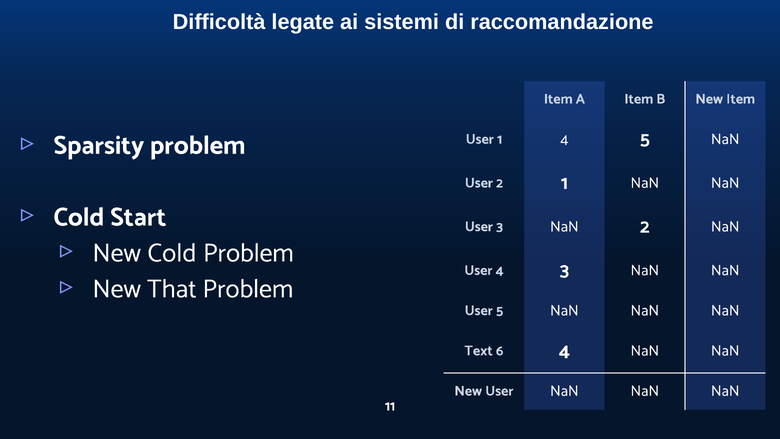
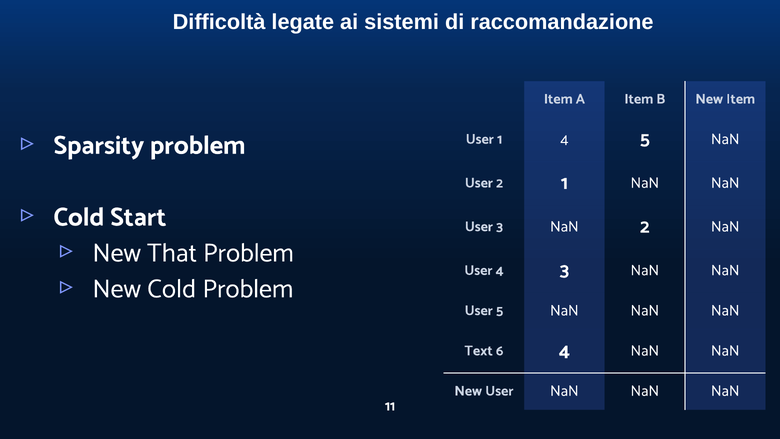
New Cold: Cold -> That
New That: That -> Cold
